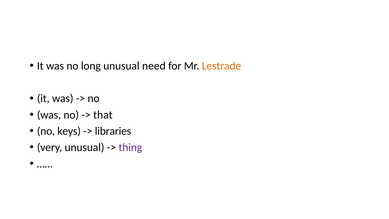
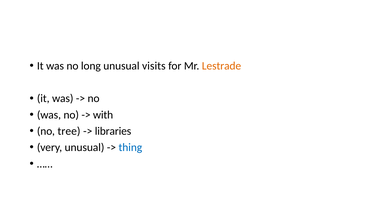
need: need -> visits
that: that -> with
keys: keys -> tree
thing colour: purple -> blue
